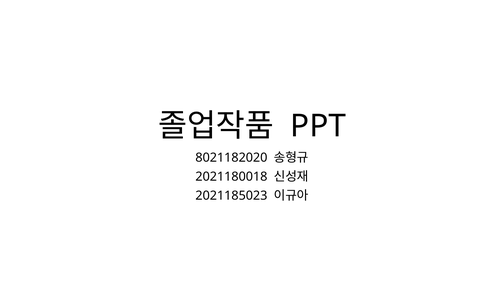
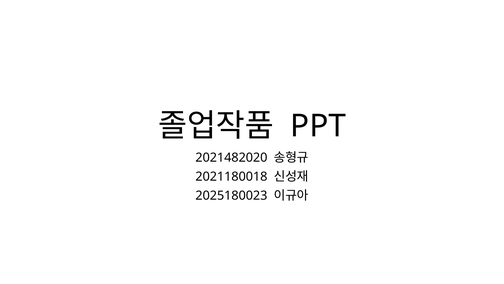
8021182020: 8021182020 -> 2021482020
2021185023: 2021185023 -> 2025180023
